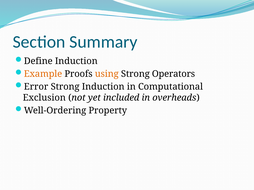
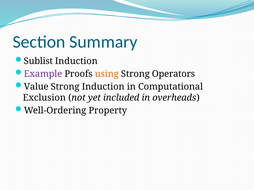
Define: Define -> Sublist
Example colour: orange -> purple
Error: Error -> Value
